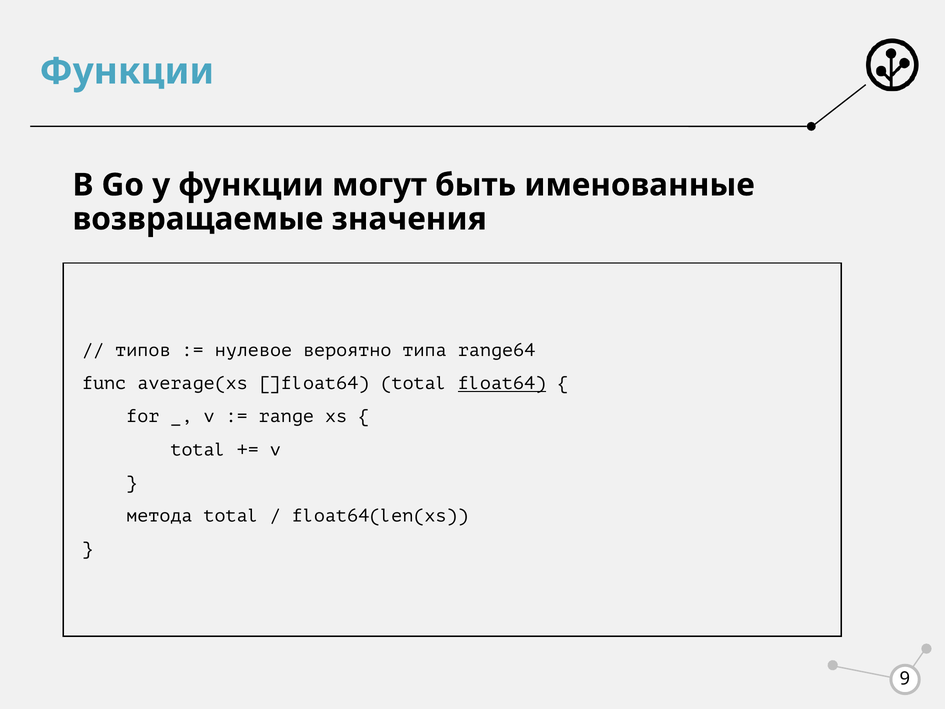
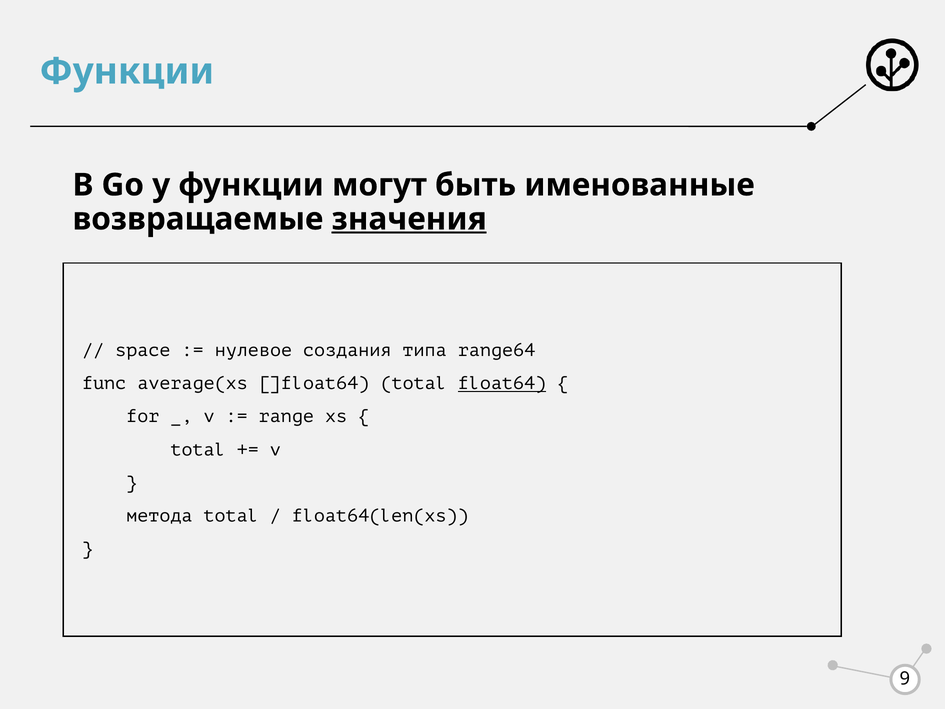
значения underline: none -> present
типов: типов -> space
вероятно: вероятно -> создания
